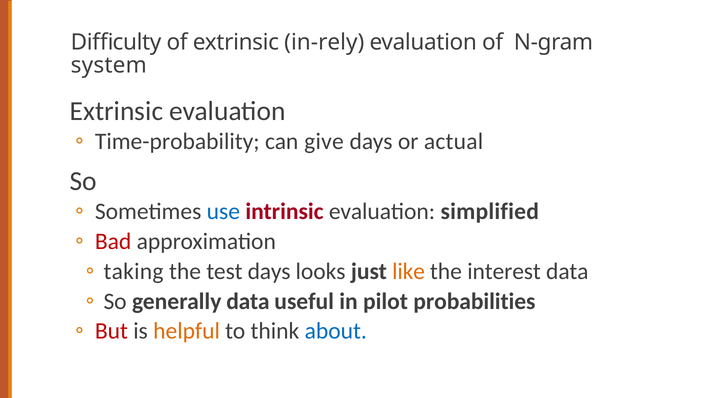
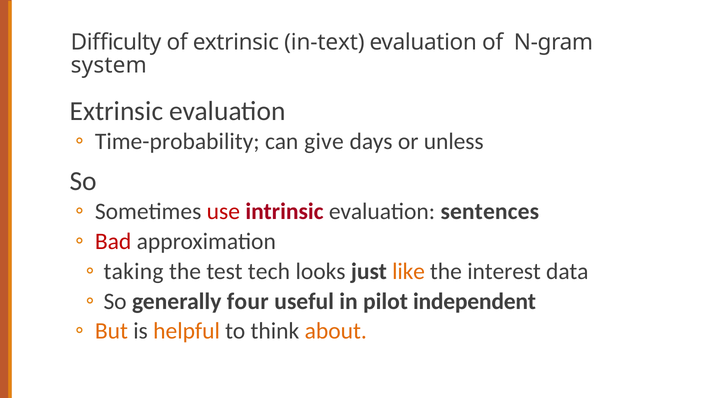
in-rely: in-rely -> in-text
actual: actual -> unless
use colour: blue -> red
simplified: simplified -> sentences
test days: days -> tech
generally data: data -> four
probabilities: probabilities -> independent
But colour: red -> orange
about colour: blue -> orange
